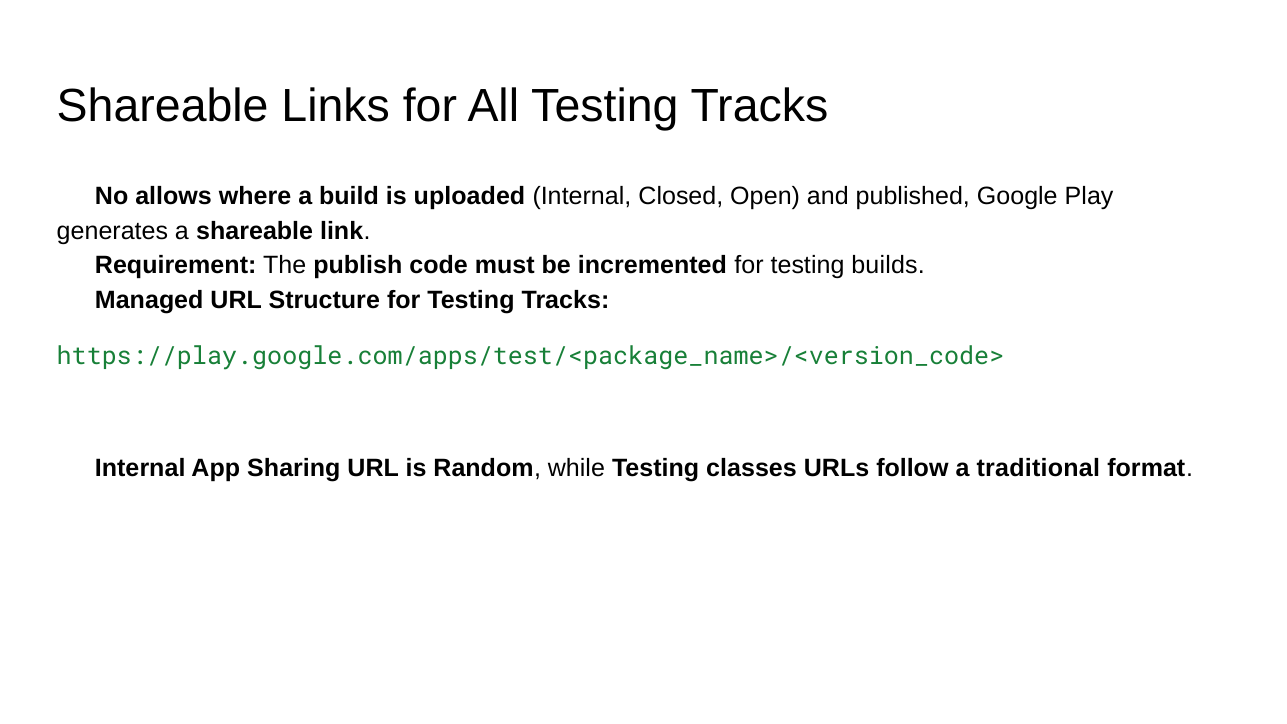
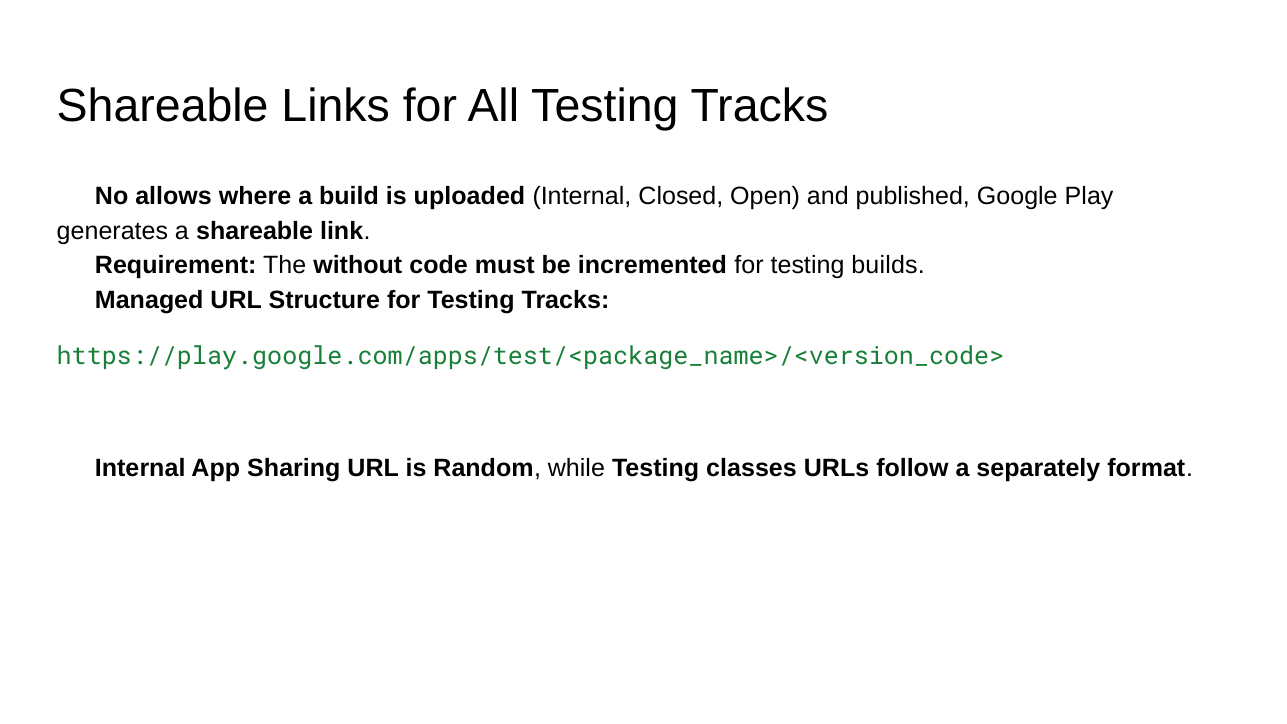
publish: publish -> without
traditional: traditional -> separately
